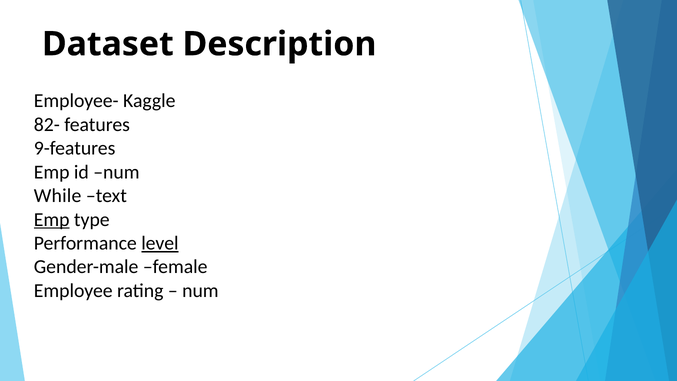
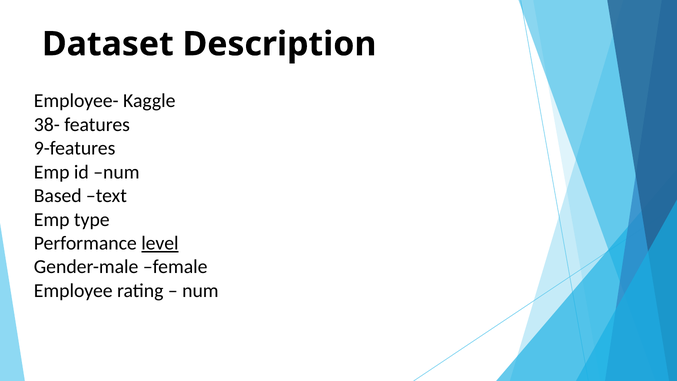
82-: 82- -> 38-
While: While -> Based
Emp at (52, 219) underline: present -> none
